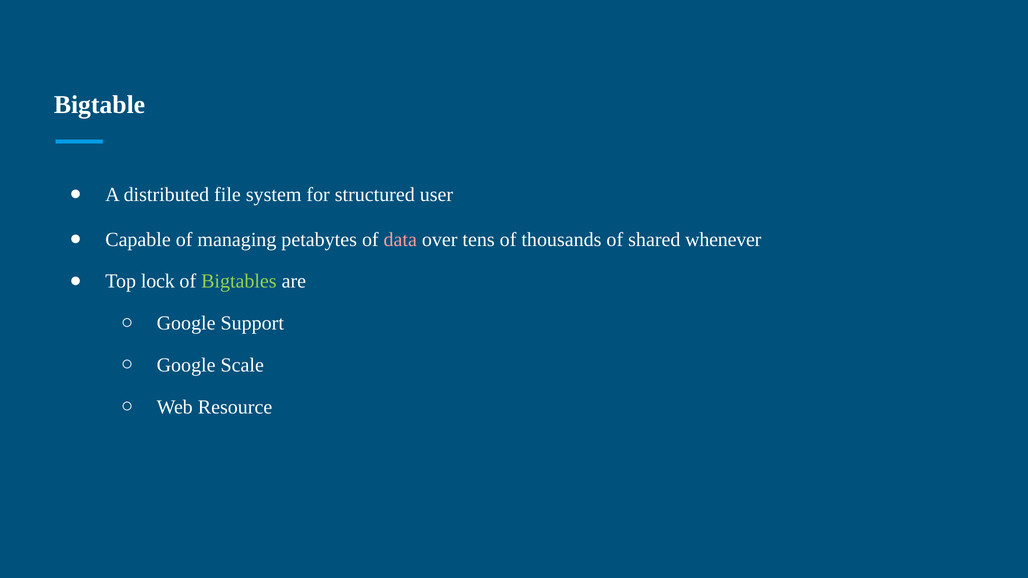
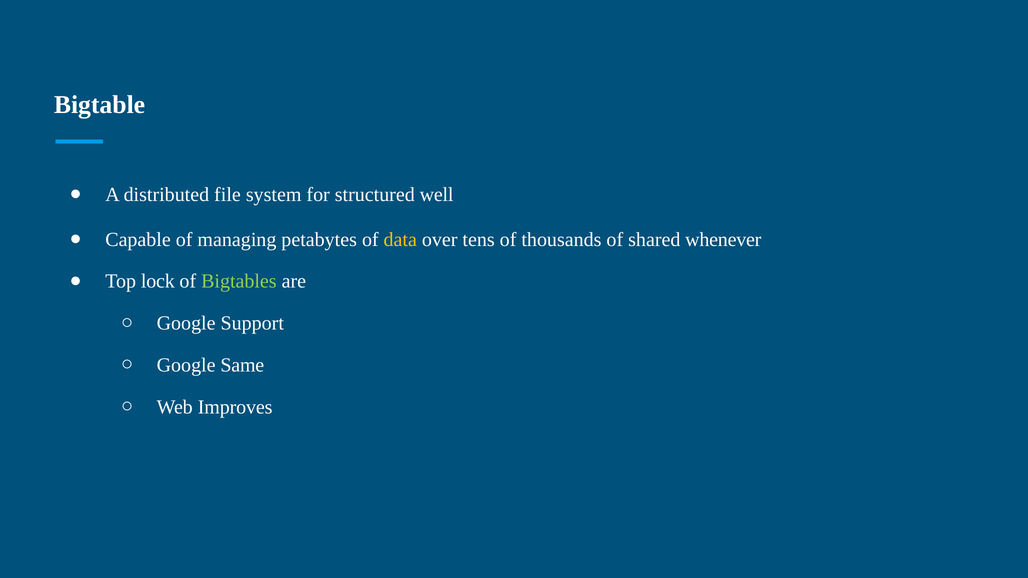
user: user -> well
data colour: pink -> yellow
Scale: Scale -> Same
Resource: Resource -> Improves
